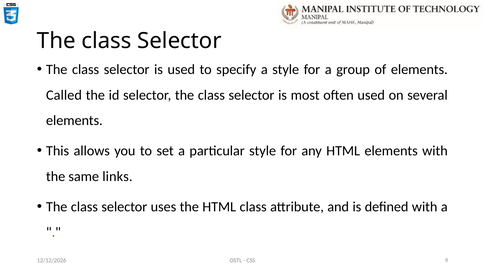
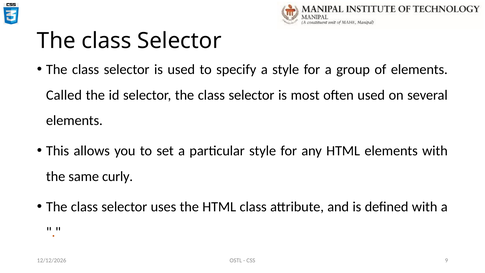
links: links -> curly
